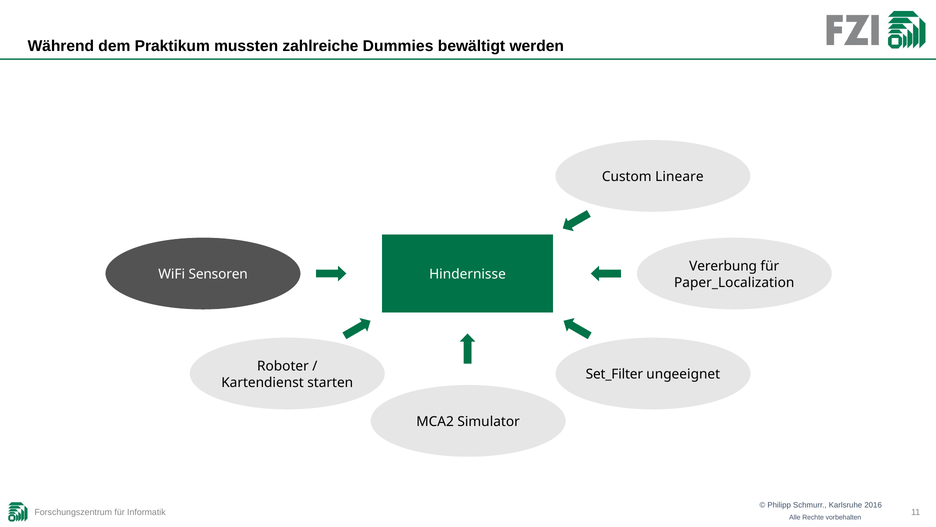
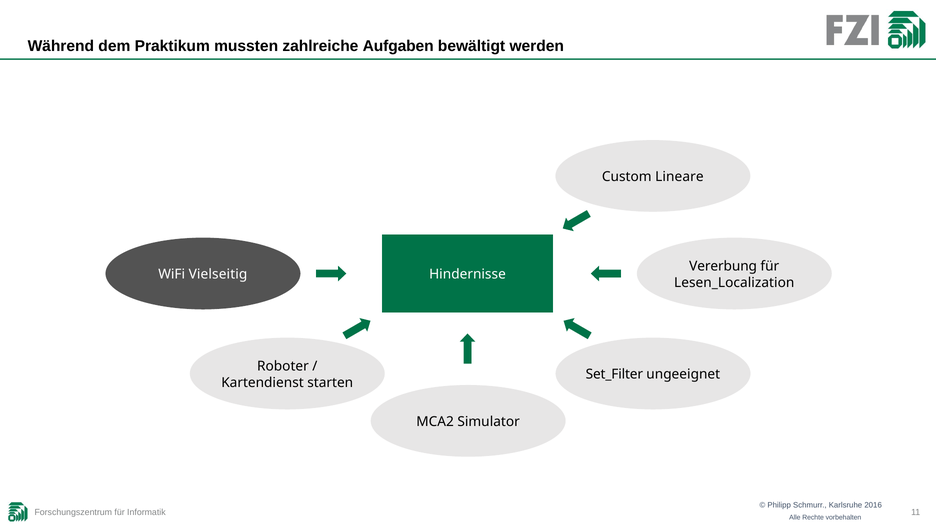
Dummies: Dummies -> Aufgaben
Sensoren: Sensoren -> Vielseitig
Paper_Localization: Paper_Localization -> Lesen_Localization
